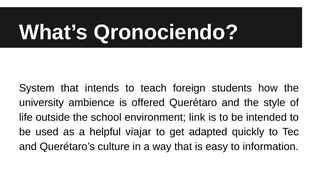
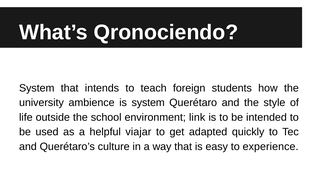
is offered: offered -> system
information: information -> experience
